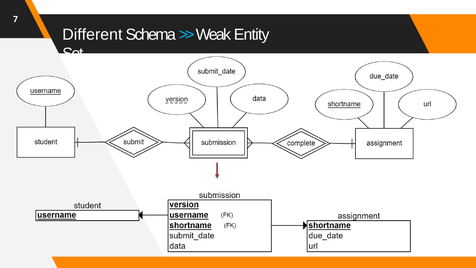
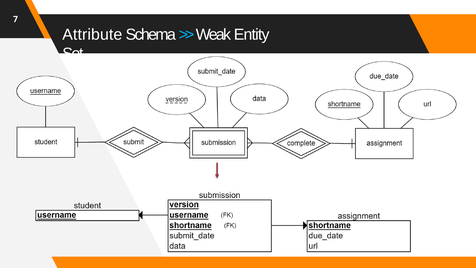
Different: Different -> Attribute
